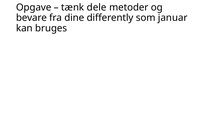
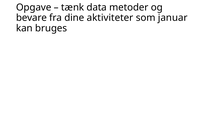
dele: dele -> data
differently: differently -> aktiviteter
